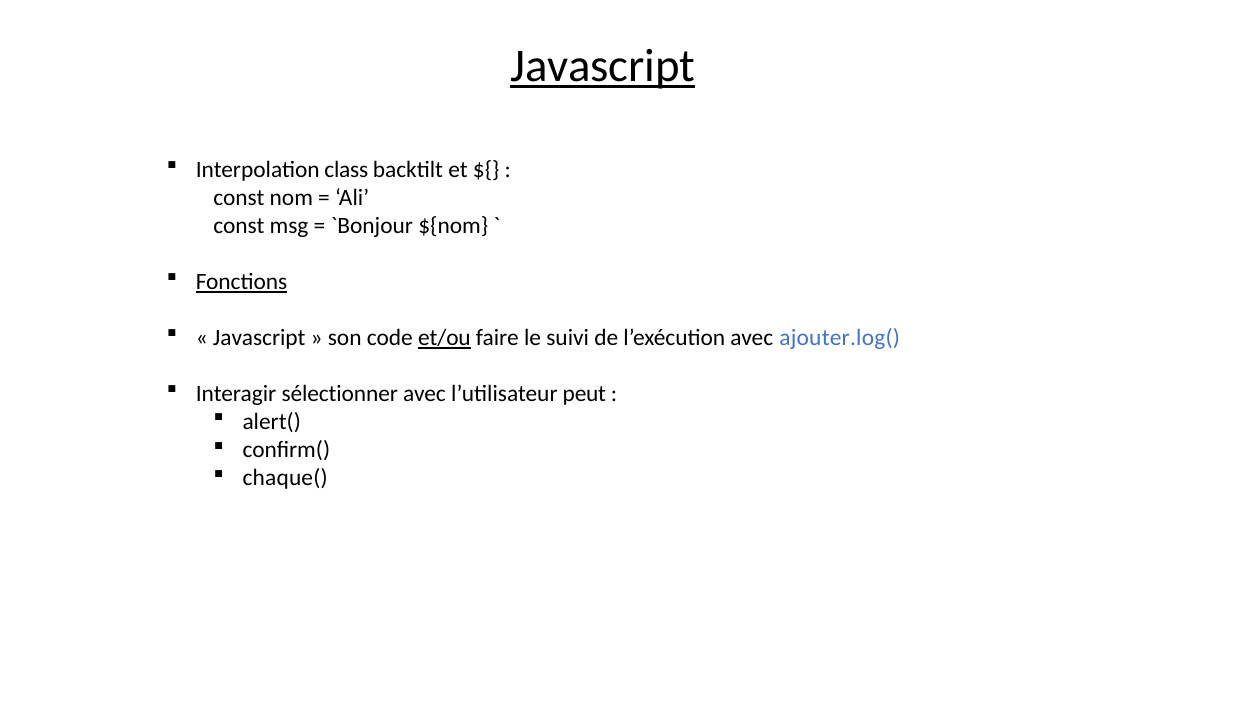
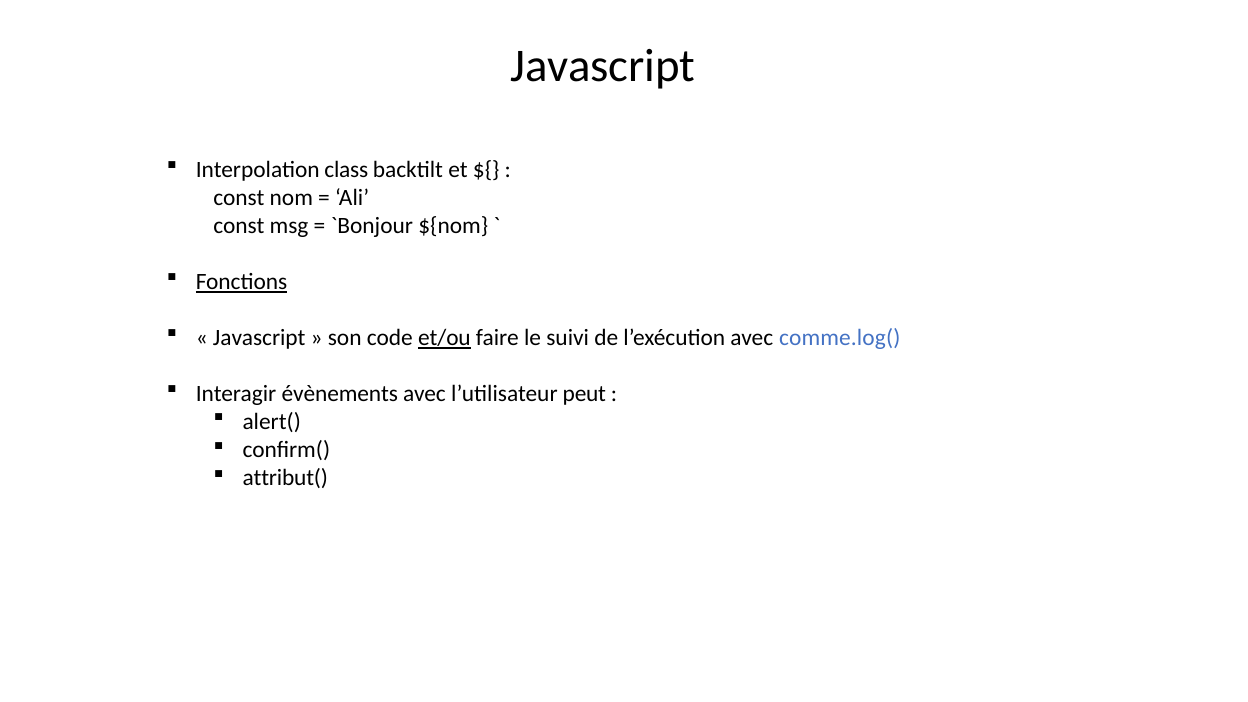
Javascript at (603, 66) underline: present -> none
ajouter.log(: ajouter.log( -> comme.log(
sélectionner: sélectionner -> évènements
chaque(: chaque( -> attribut(
